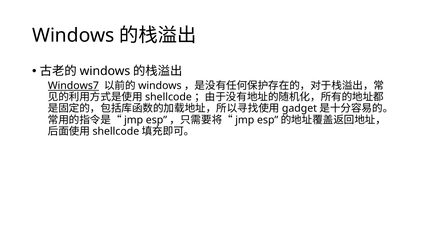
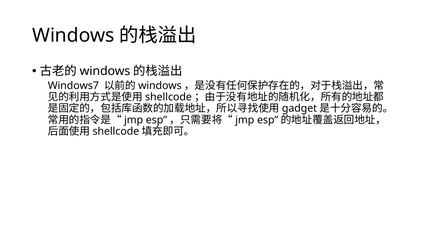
Windows7 underline: present -> none
